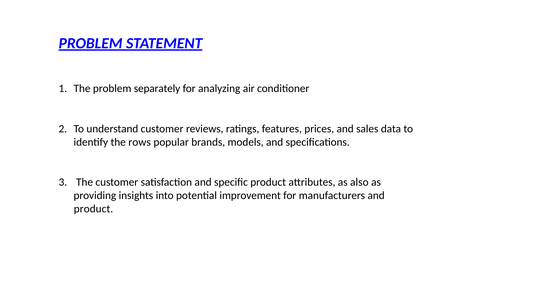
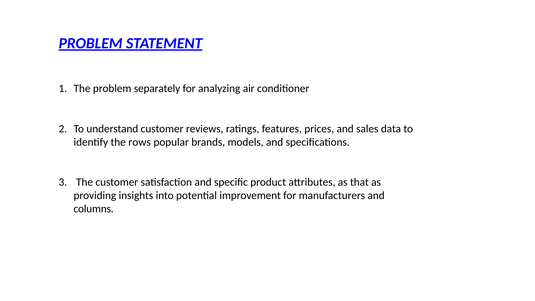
also: also -> that
product at (93, 209): product -> columns
